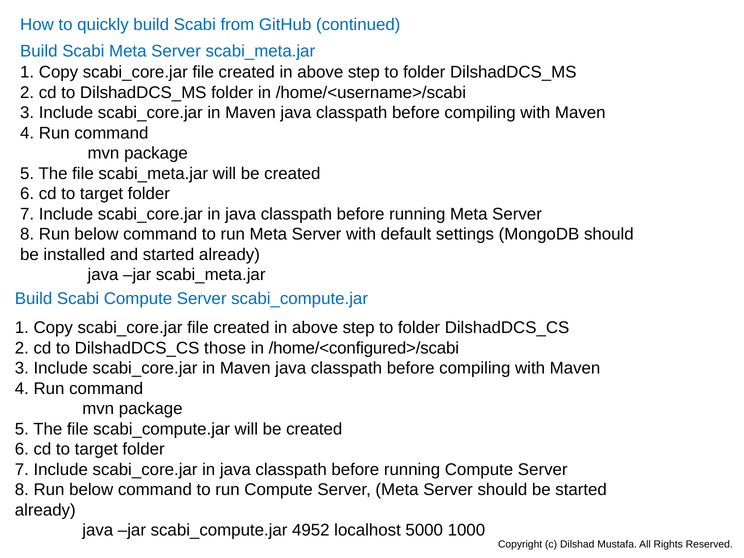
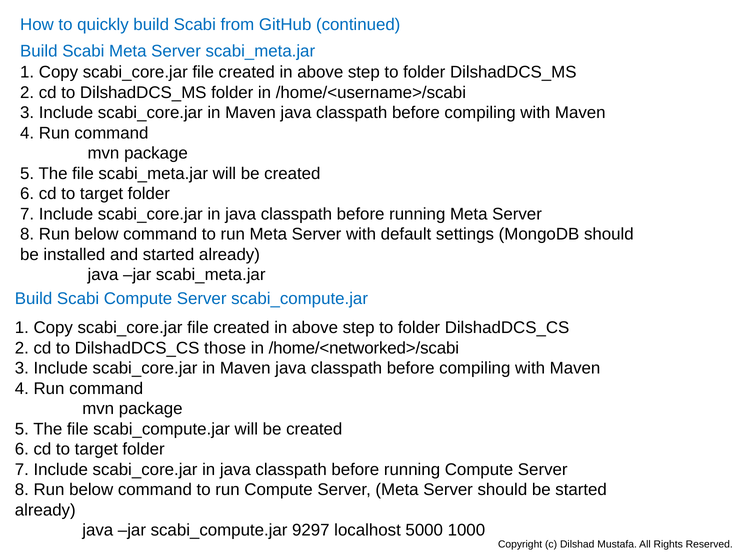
/home/<configured>/scabi: /home/<configured>/scabi -> /home/<networked>/scabi
4952: 4952 -> 9297
